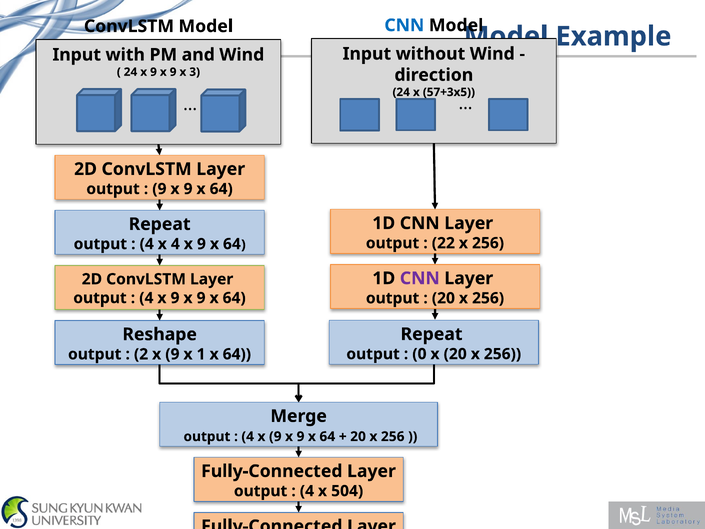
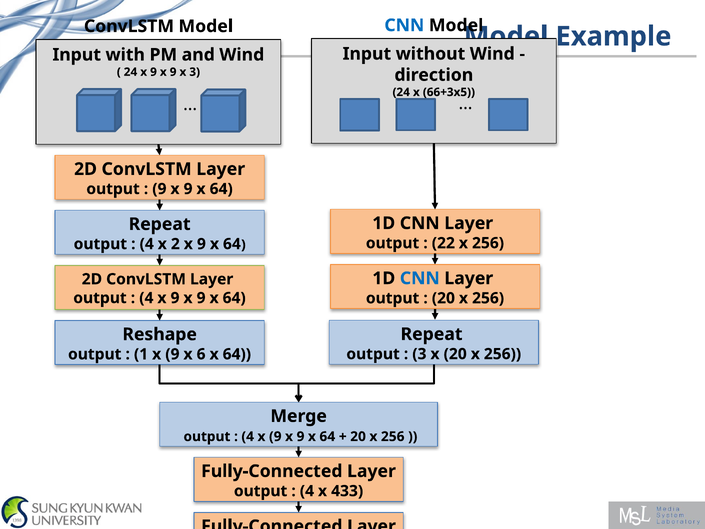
57+3x5: 57+3x5 -> 66+3x5
x 4: 4 -> 2
CNN at (420, 278) colour: purple -> blue
0 at (419, 354): 0 -> 3
2: 2 -> 1
1: 1 -> 6
504: 504 -> 433
